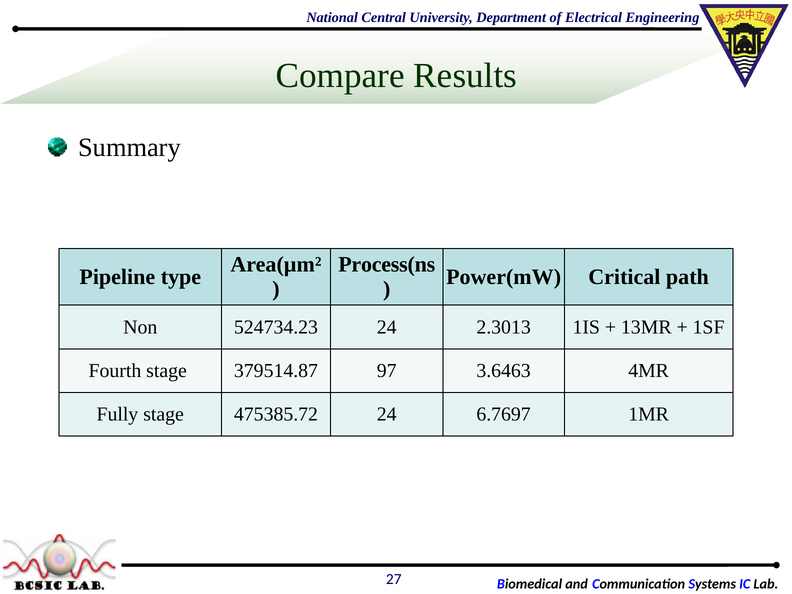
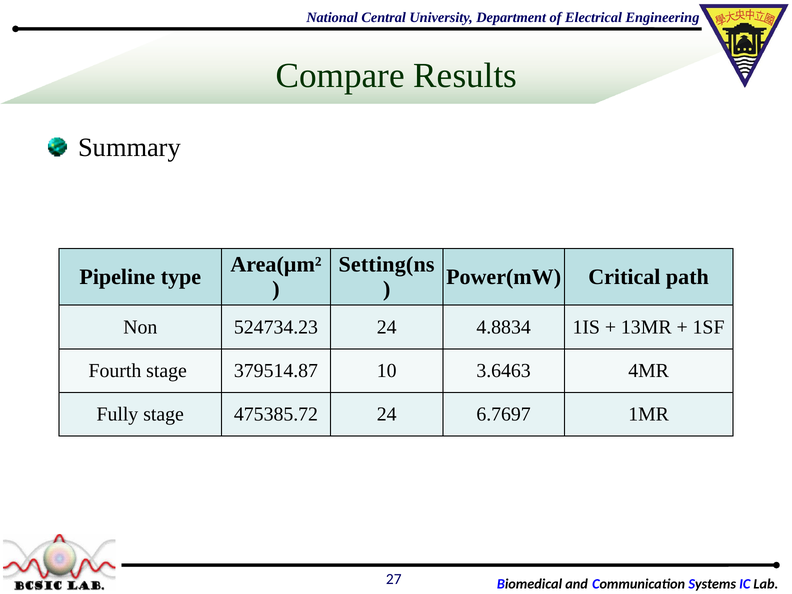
Process(ns: Process(ns -> Setting(ns
2.3013: 2.3013 -> 4.8834
97: 97 -> 10
